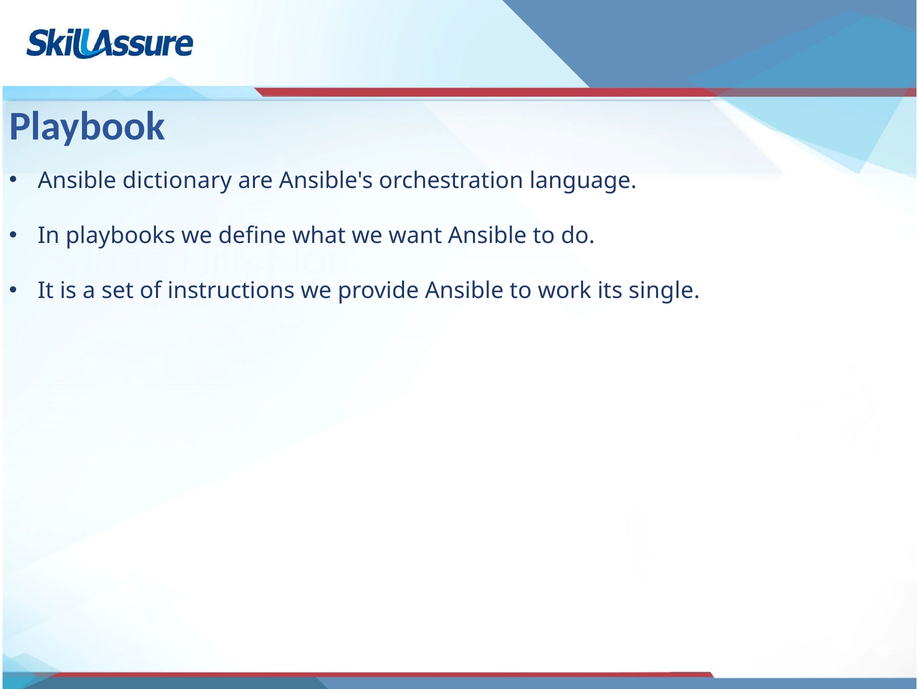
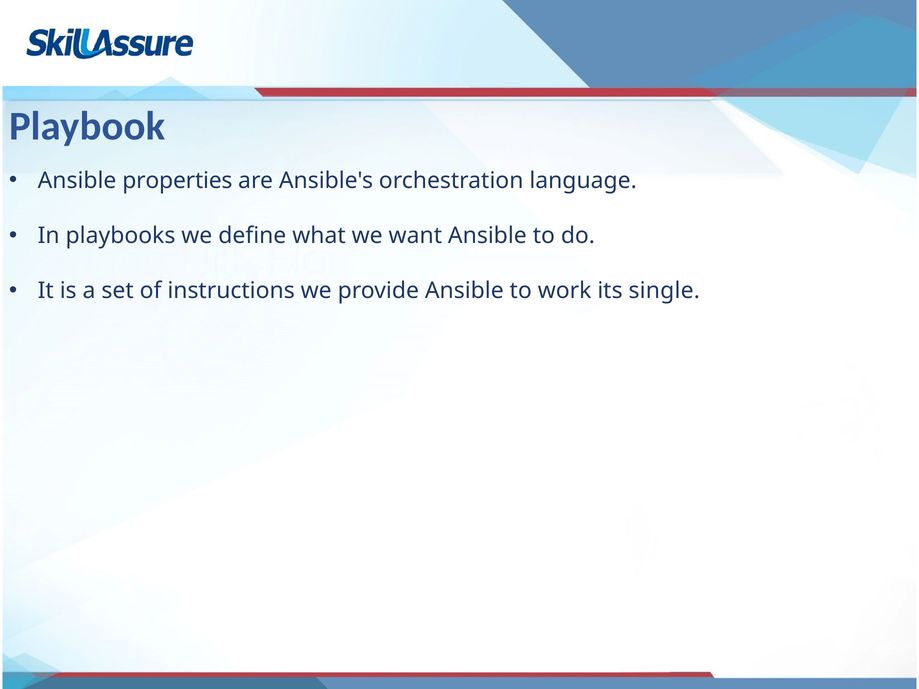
dictionary: dictionary -> properties
